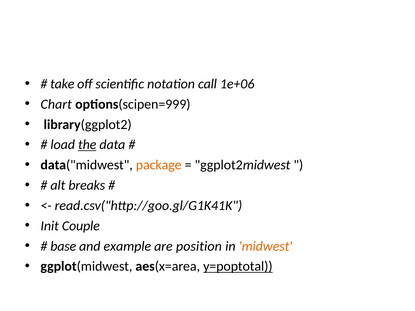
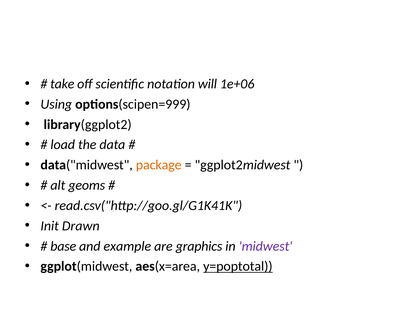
call: call -> will
Chart: Chart -> Using
the underline: present -> none
breaks: breaks -> geoms
Couple: Couple -> Drawn
position: position -> graphics
midwest colour: orange -> purple
